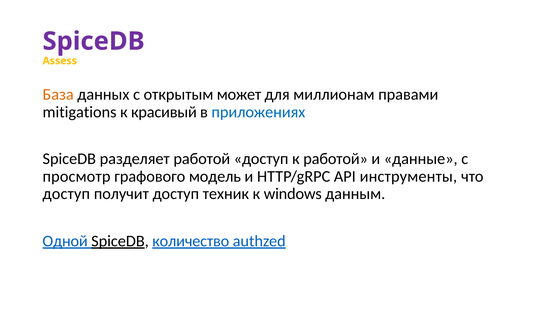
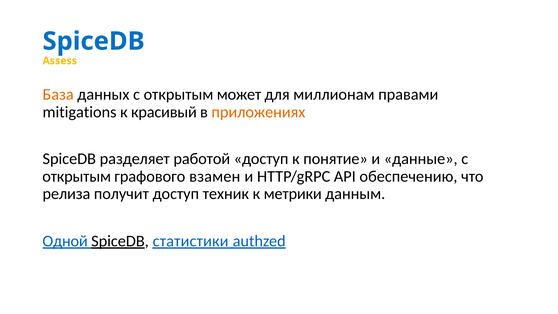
SpiceDB at (94, 41) colour: purple -> blue
приложениях colour: blue -> orange
к работой: работой -> понятие
просмотр at (77, 176): просмотр -> открытым
модель: модель -> взамен
инструменты: инструменты -> обеспечению
доступ at (66, 194): доступ -> релиза
windows: windows -> метрики
количество: количество -> статистики
